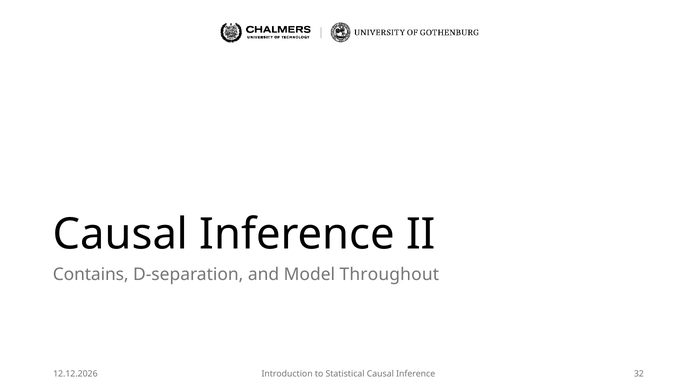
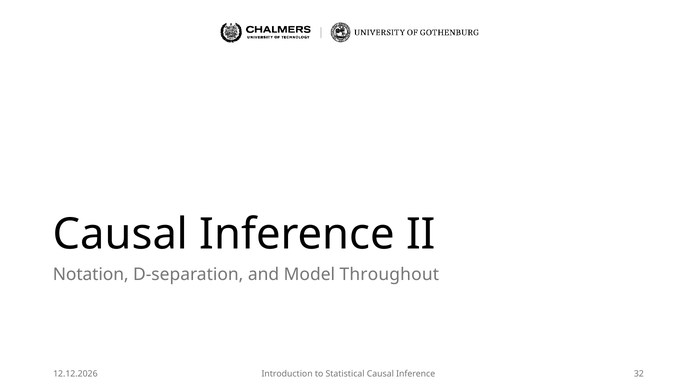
Contains: Contains -> Notation
